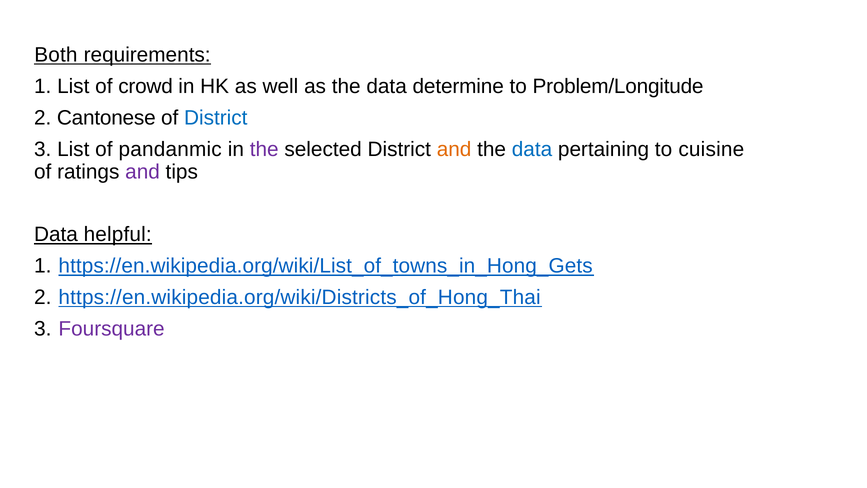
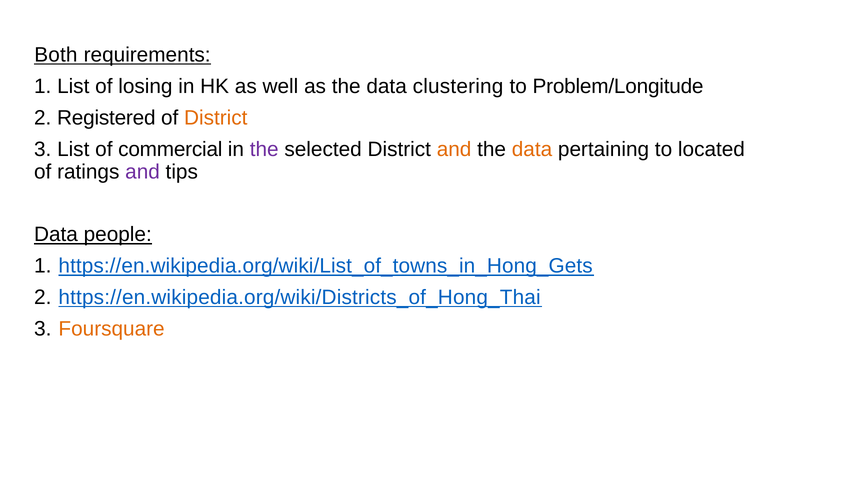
crowd: crowd -> losing
determine: determine -> clustering
Cantonese: Cantonese -> Registered
District at (216, 118) colour: blue -> orange
pandanmic: pandanmic -> commercial
data at (532, 149) colour: blue -> orange
cuisine: cuisine -> located
helpful: helpful -> people
Foursquare colour: purple -> orange
